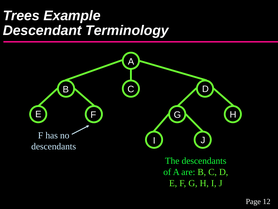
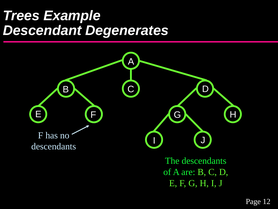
Terminology: Terminology -> Degenerates
